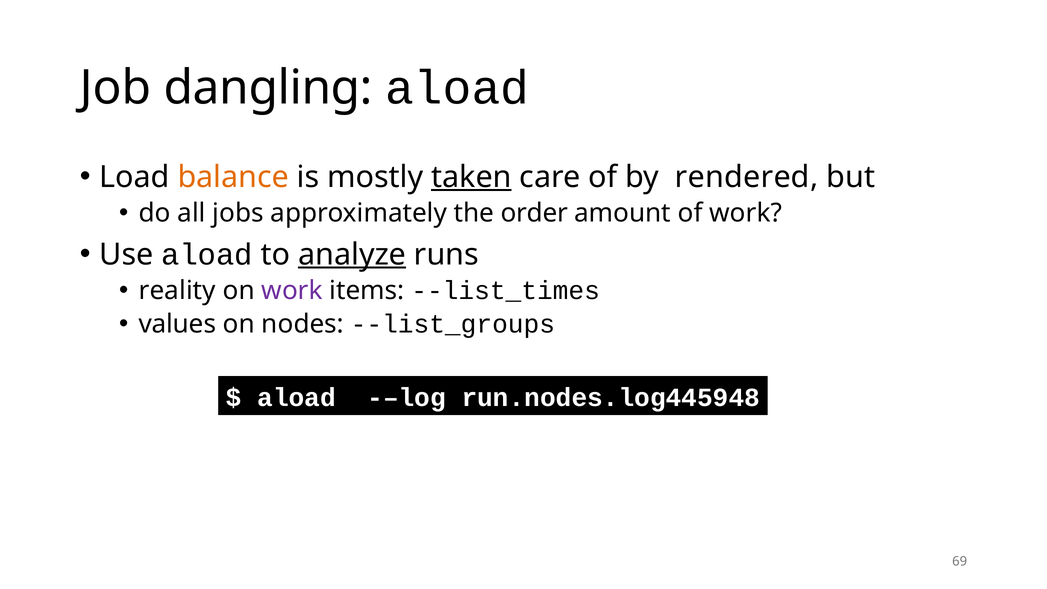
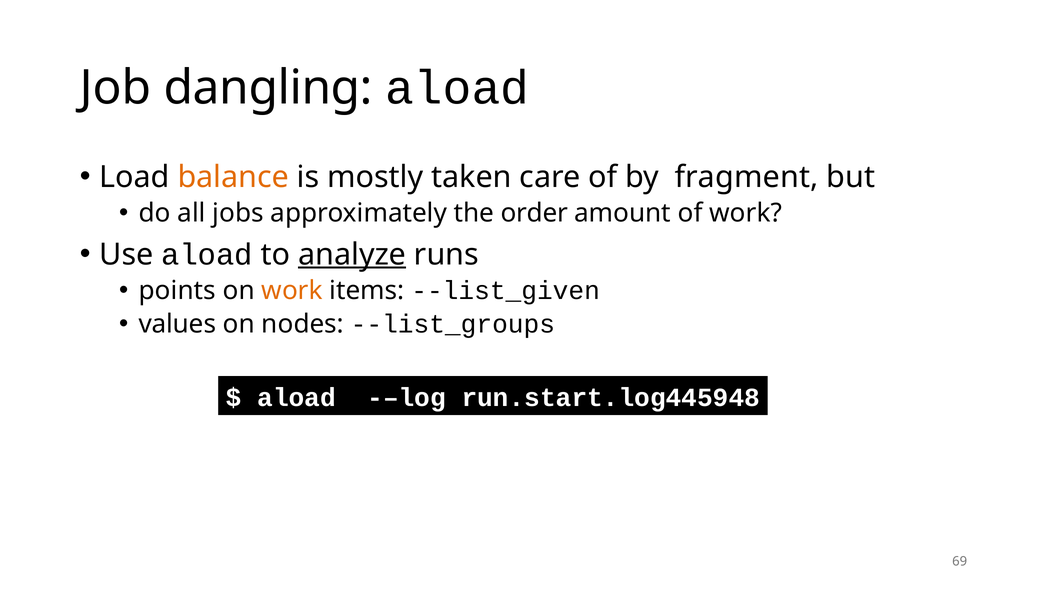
taken underline: present -> none
rendered: rendered -> fragment
reality: reality -> points
work at (292, 291) colour: purple -> orange
--list_times: --list_times -> --list_given
run.nodes.log445948: run.nodes.log445948 -> run.start.log445948
